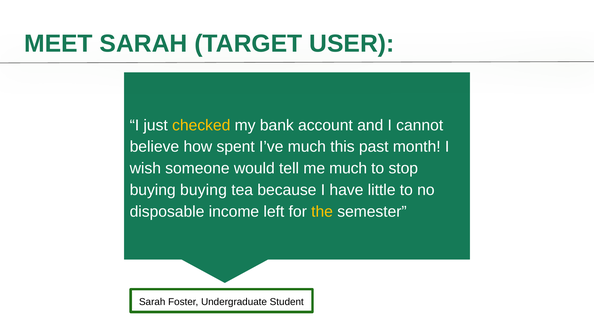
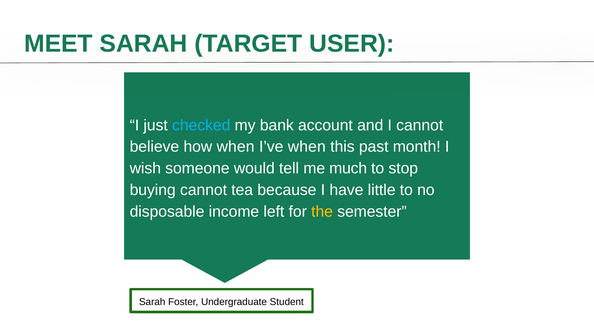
checked colour: yellow -> light blue
how spent: spent -> when
I’ve much: much -> when
buying buying: buying -> cannot
